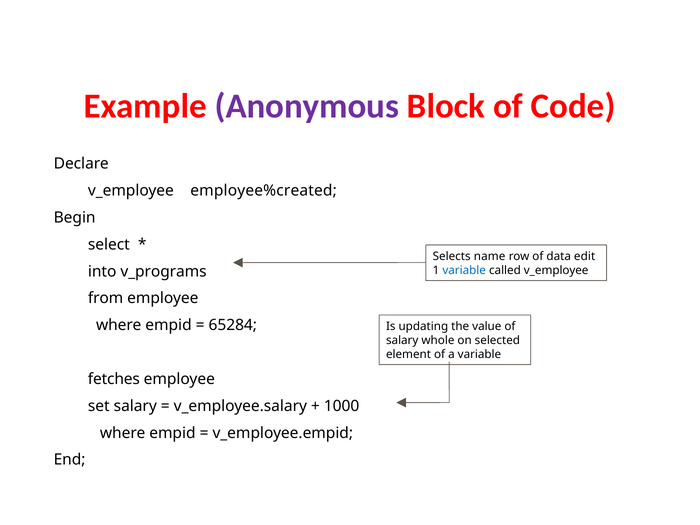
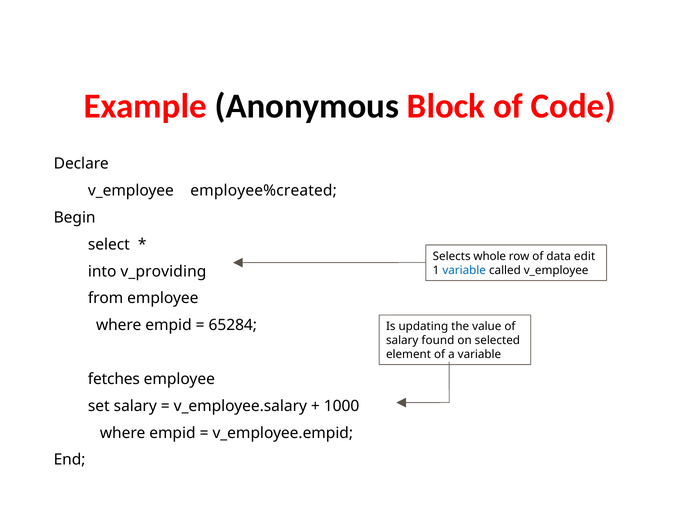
Anonymous colour: purple -> black
name: name -> whole
v_programs: v_programs -> v_providing
whole: whole -> found
